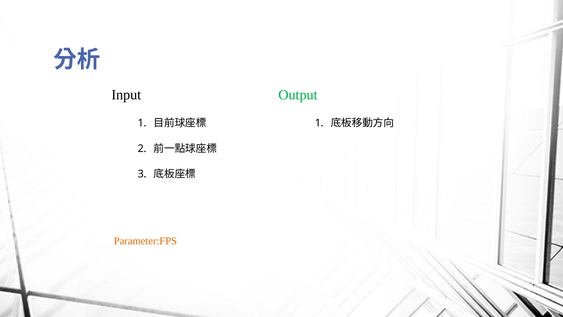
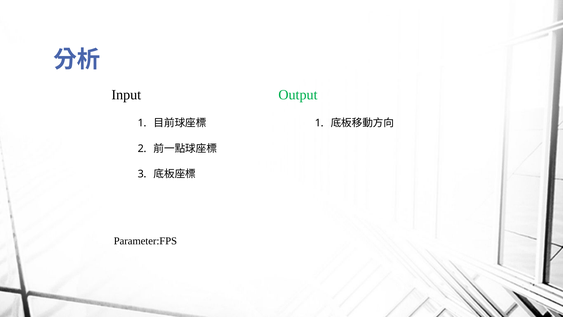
Parameter:FPS colour: orange -> black
